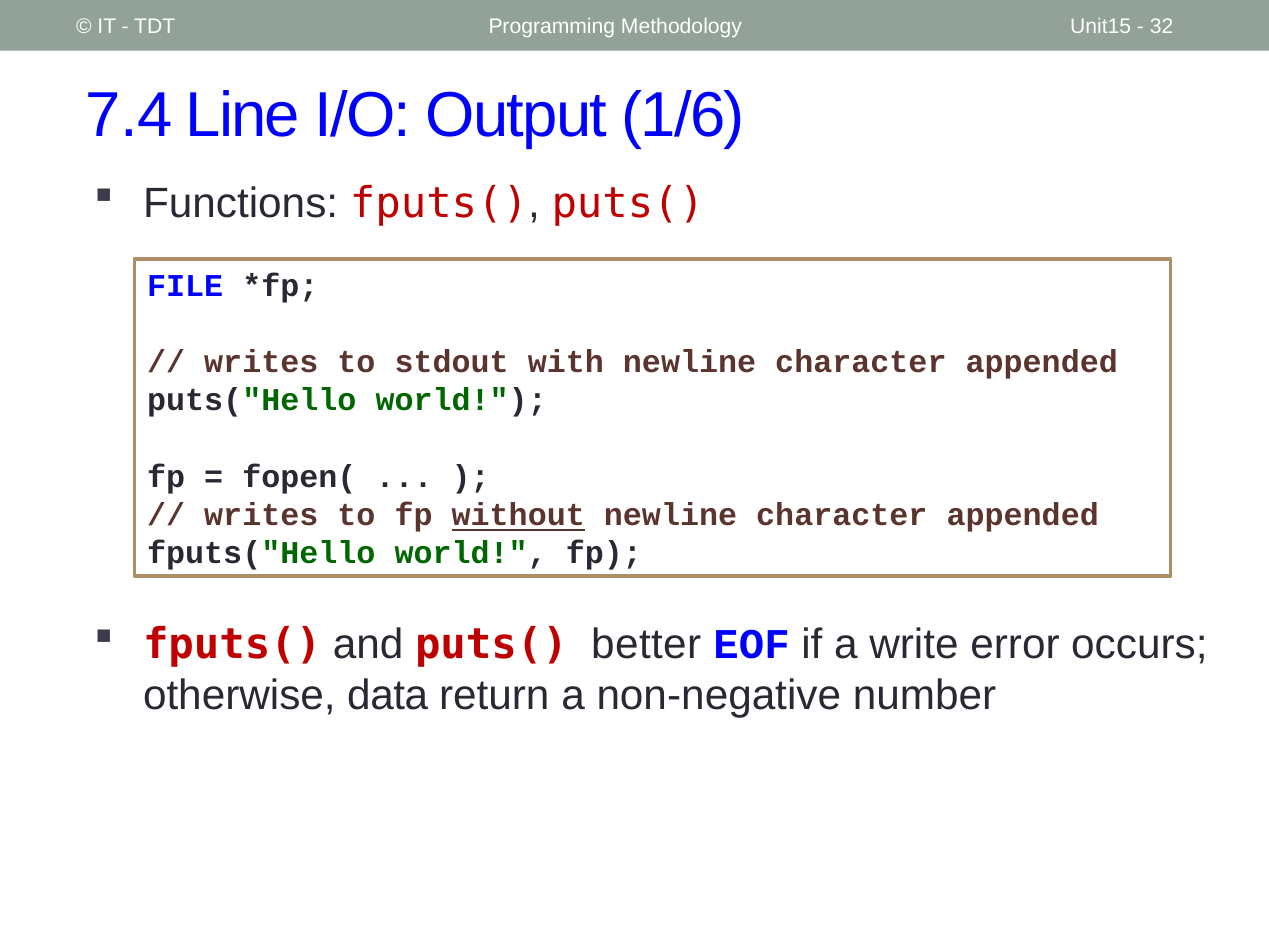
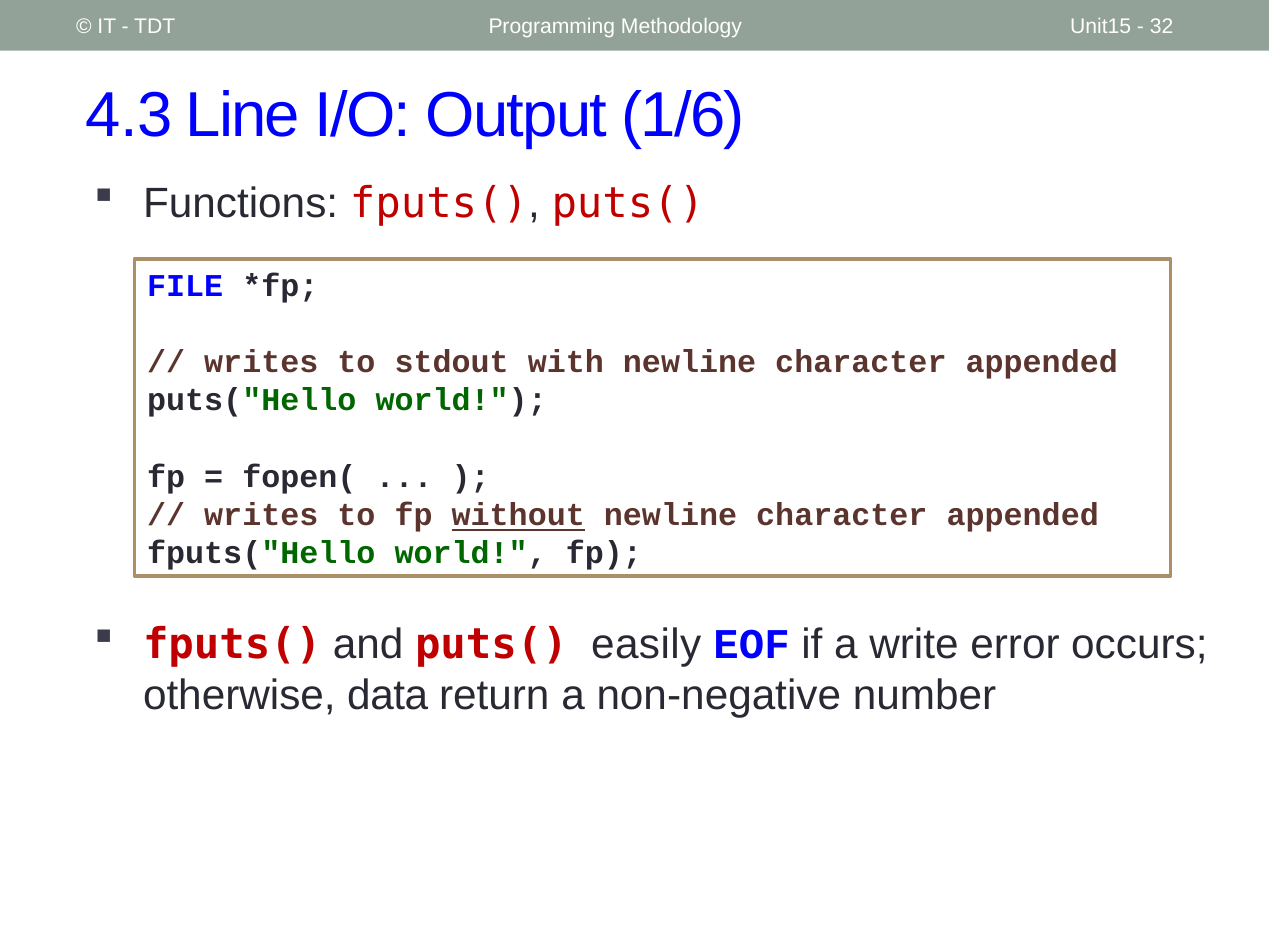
7.4: 7.4 -> 4.3
better: better -> easily
